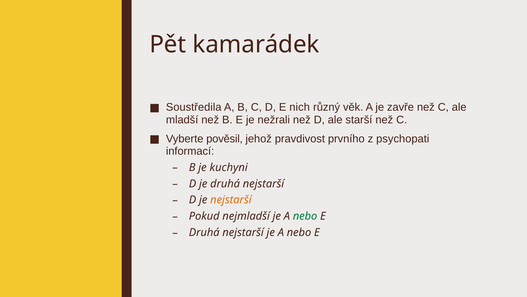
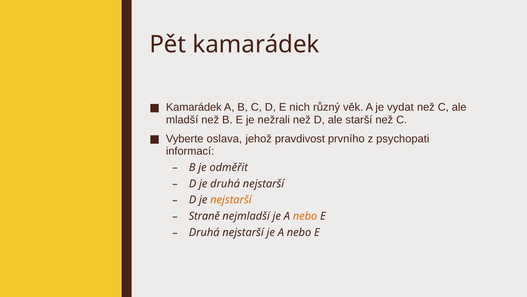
Soustředila at (194, 107): Soustředila -> Kamarádek
zavře: zavře -> vydat
pověsil: pověsil -> oslava
kuchyni: kuchyni -> odměřit
Pokud: Pokud -> Straně
nebo at (305, 216) colour: green -> orange
